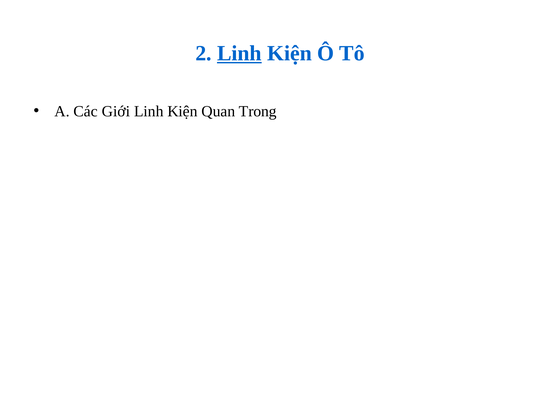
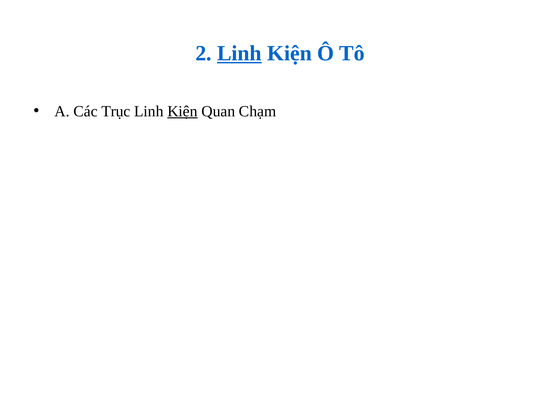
Giới: Giới -> Trục
Kiện at (183, 111) underline: none -> present
Trong: Trong -> Chạm
